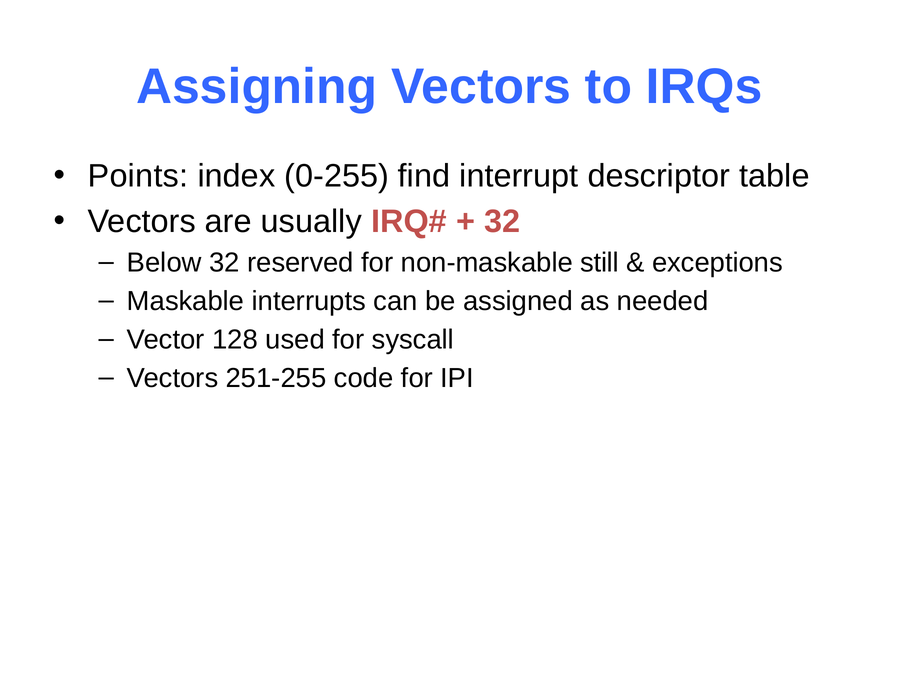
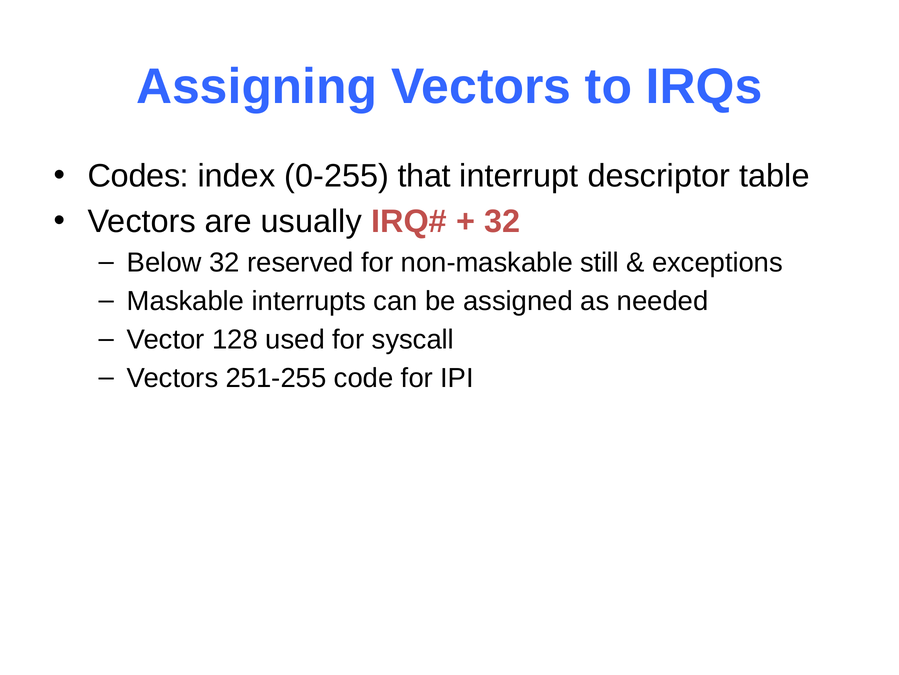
Points: Points -> Codes
find: find -> that
